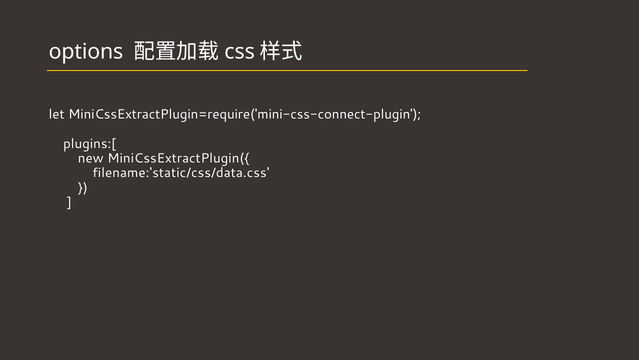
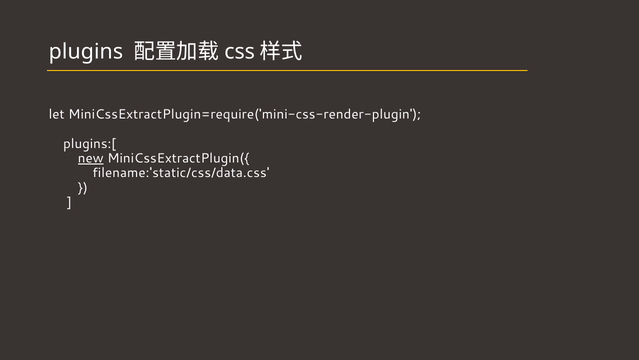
options: options -> plugins
MiniCssExtractPlugin=require('mini-css-connect-plugin: MiniCssExtractPlugin=require('mini-css-connect-plugin -> MiniCssExtractPlugin=require('mini-css-render-plugin
new underline: none -> present
